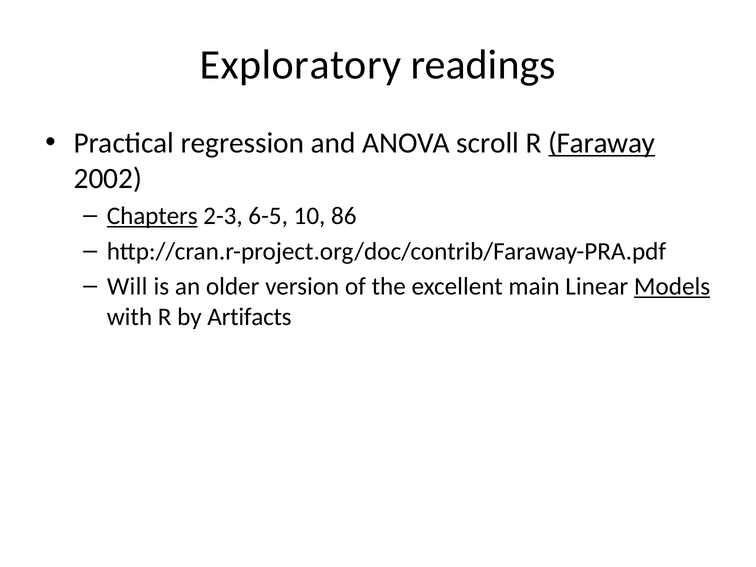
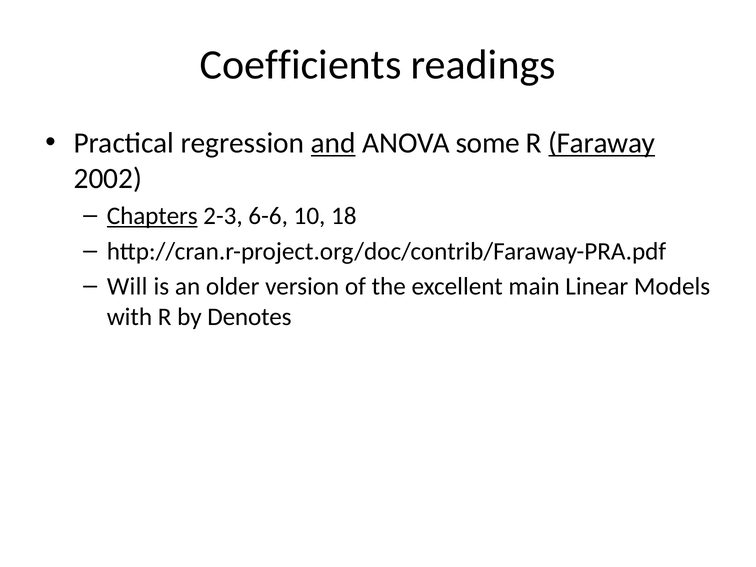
Exploratory: Exploratory -> Coefficients
and underline: none -> present
scroll: scroll -> some
6-5: 6-5 -> 6-6
86: 86 -> 18
Models underline: present -> none
Artifacts: Artifacts -> Denotes
